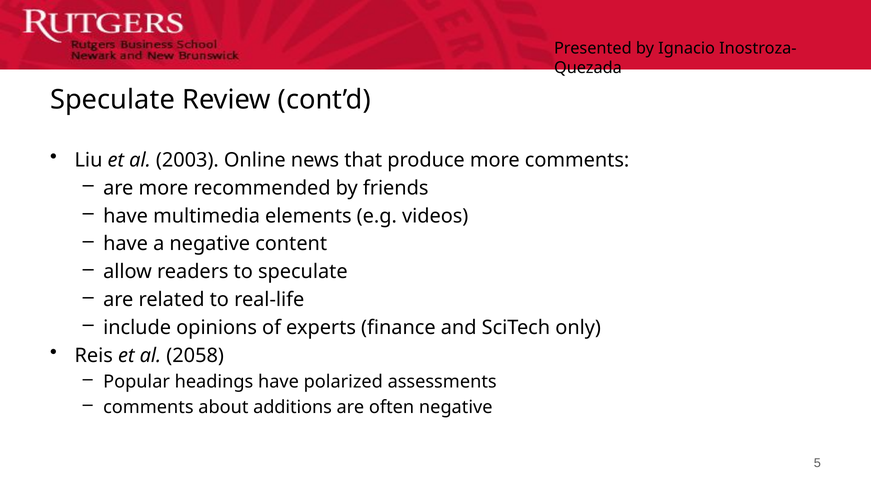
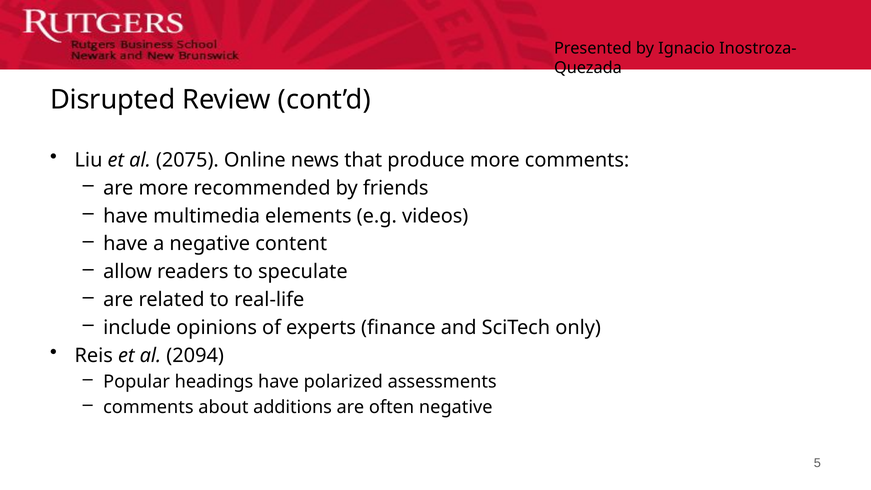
Speculate at (113, 100): Speculate -> Disrupted
2003: 2003 -> 2075
2058: 2058 -> 2094
